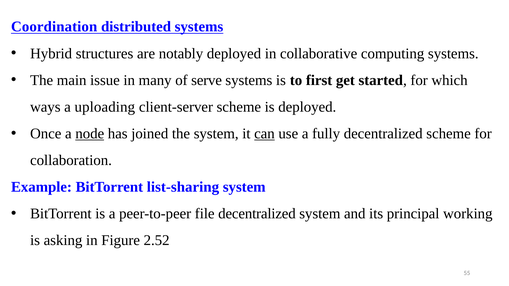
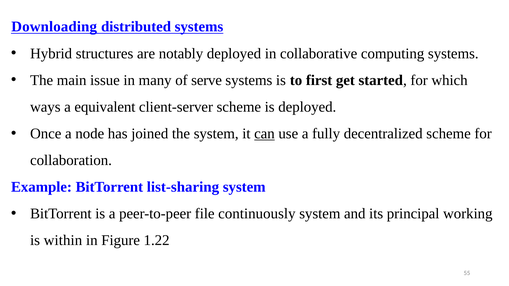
Coordination: Coordination -> Downloading
uploading: uploading -> equivalent
node underline: present -> none
file decentralized: decentralized -> continuously
asking: asking -> within
2.52: 2.52 -> 1.22
